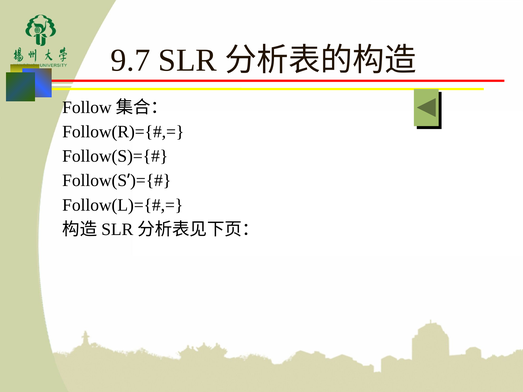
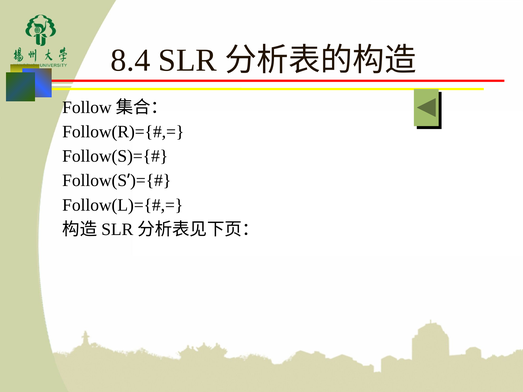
9.7: 9.7 -> 8.4
